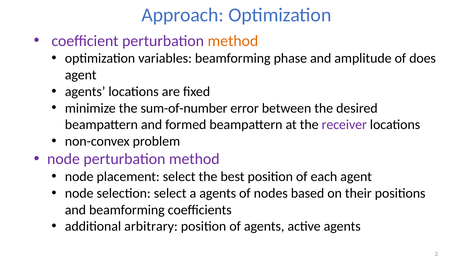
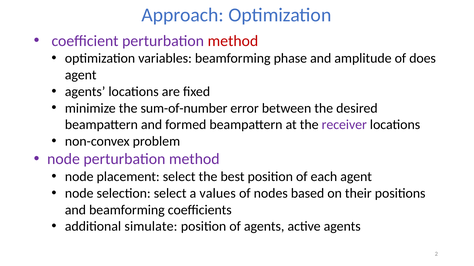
method at (233, 41) colour: orange -> red
a agents: agents -> values
arbitrary: arbitrary -> simulate
